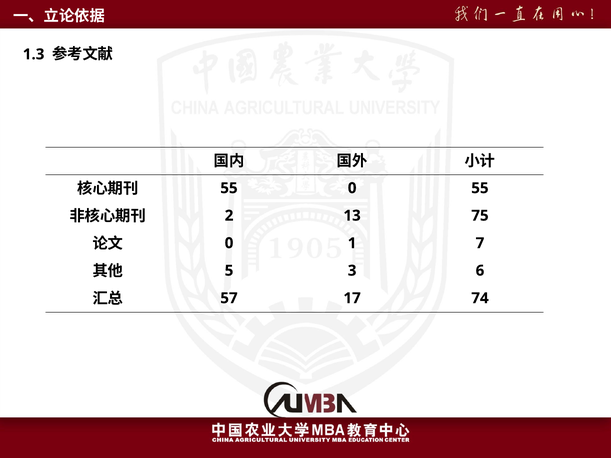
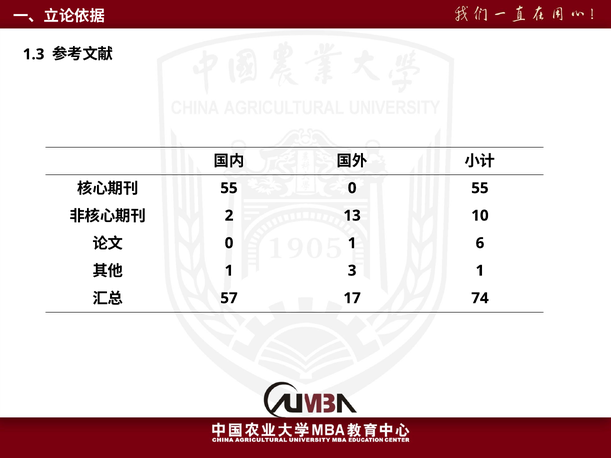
75: 75 -> 10
7: 7 -> 6
5 at (229, 271): 5 -> 1
3 6: 6 -> 1
